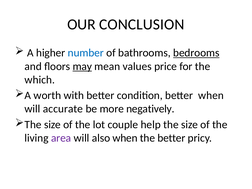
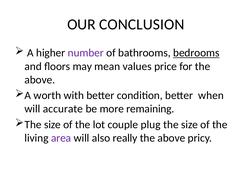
number colour: blue -> purple
may underline: present -> none
which at (40, 80): which -> above
negatively: negatively -> remaining
help: help -> plug
also when: when -> really
better at (171, 138): better -> above
